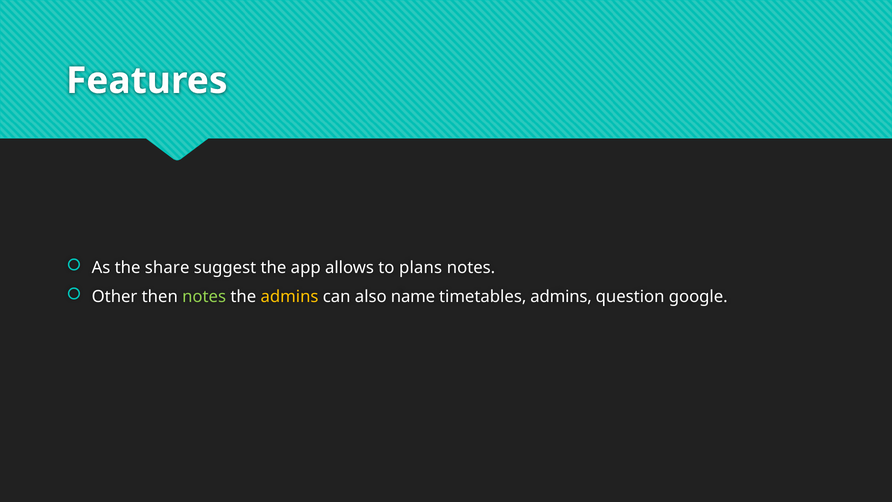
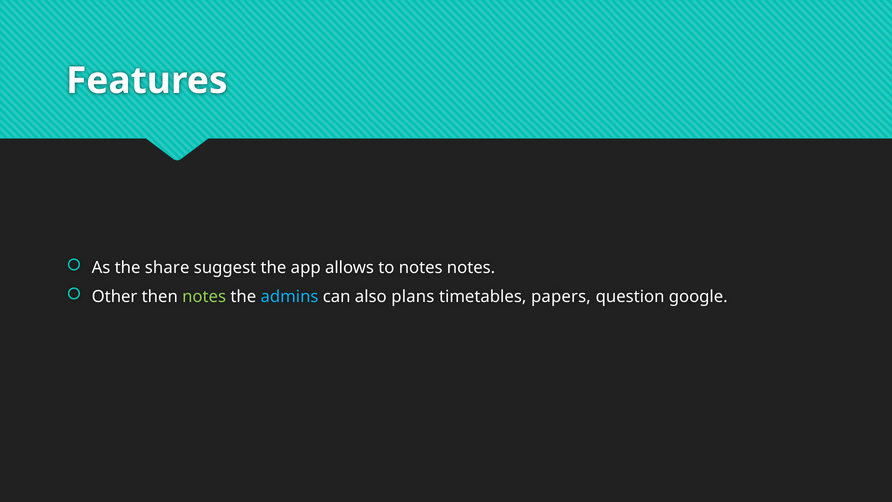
to plans: plans -> notes
admins at (290, 297) colour: yellow -> light blue
name: name -> plans
timetables admins: admins -> papers
